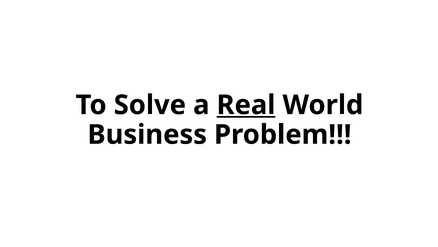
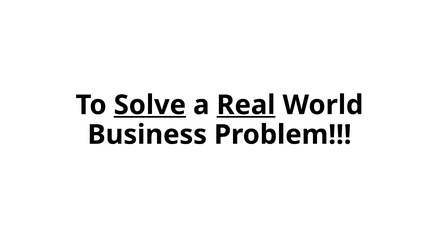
Solve underline: none -> present
